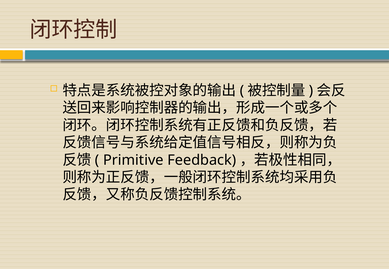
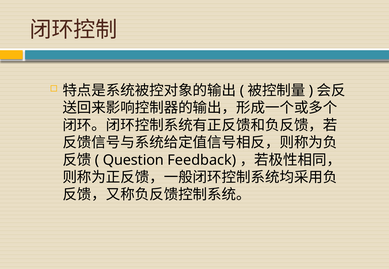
Primitive: Primitive -> Question
